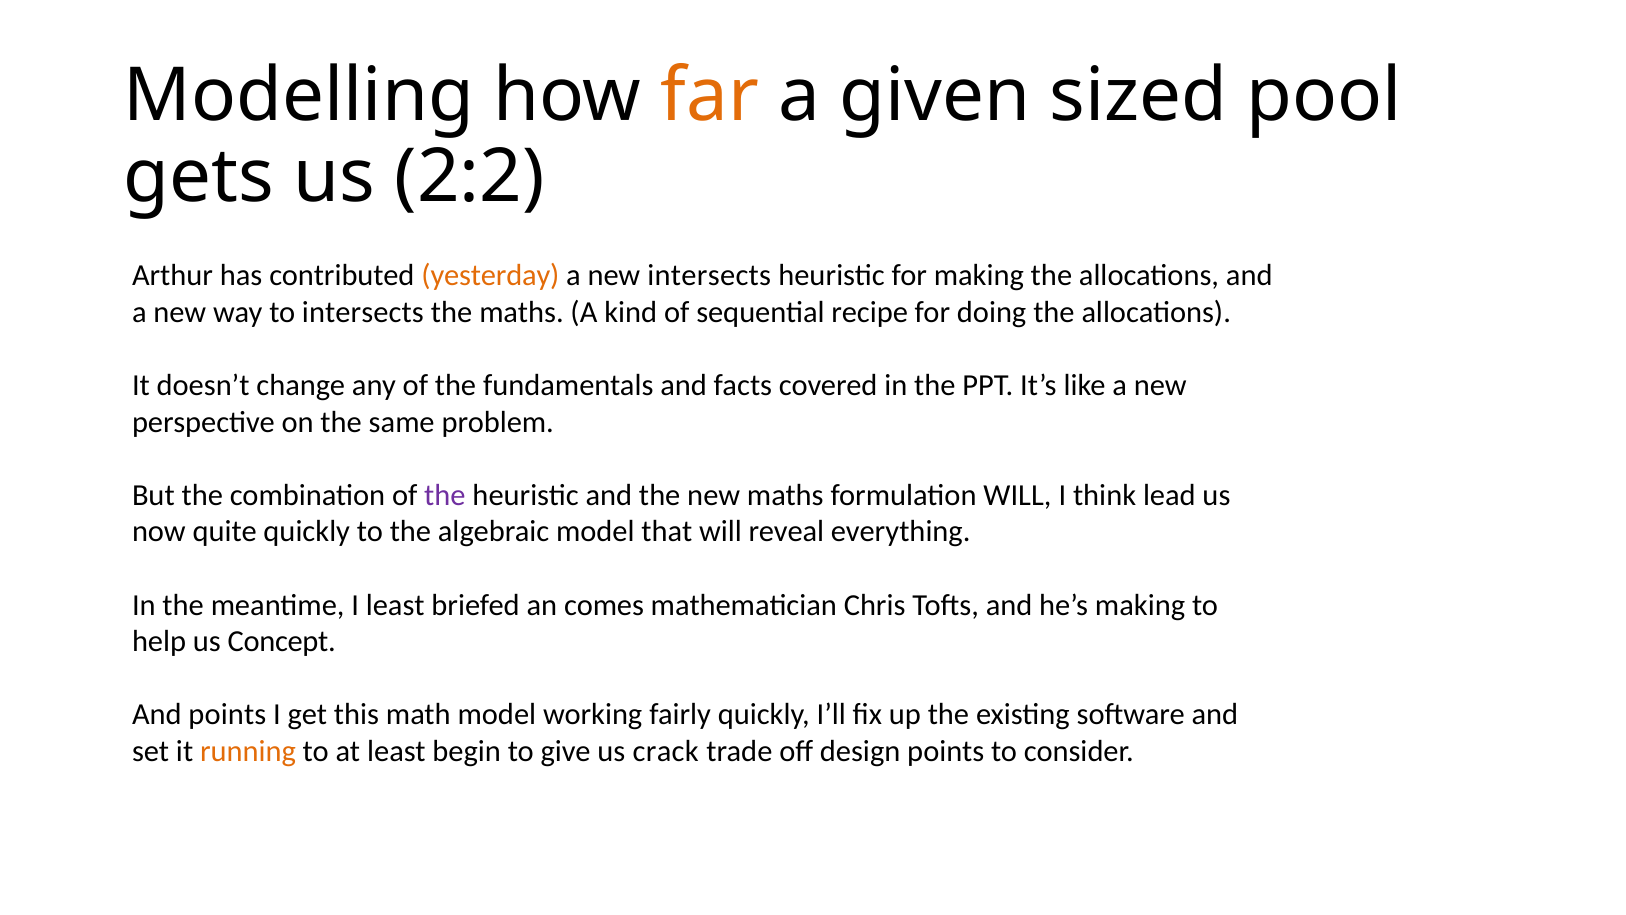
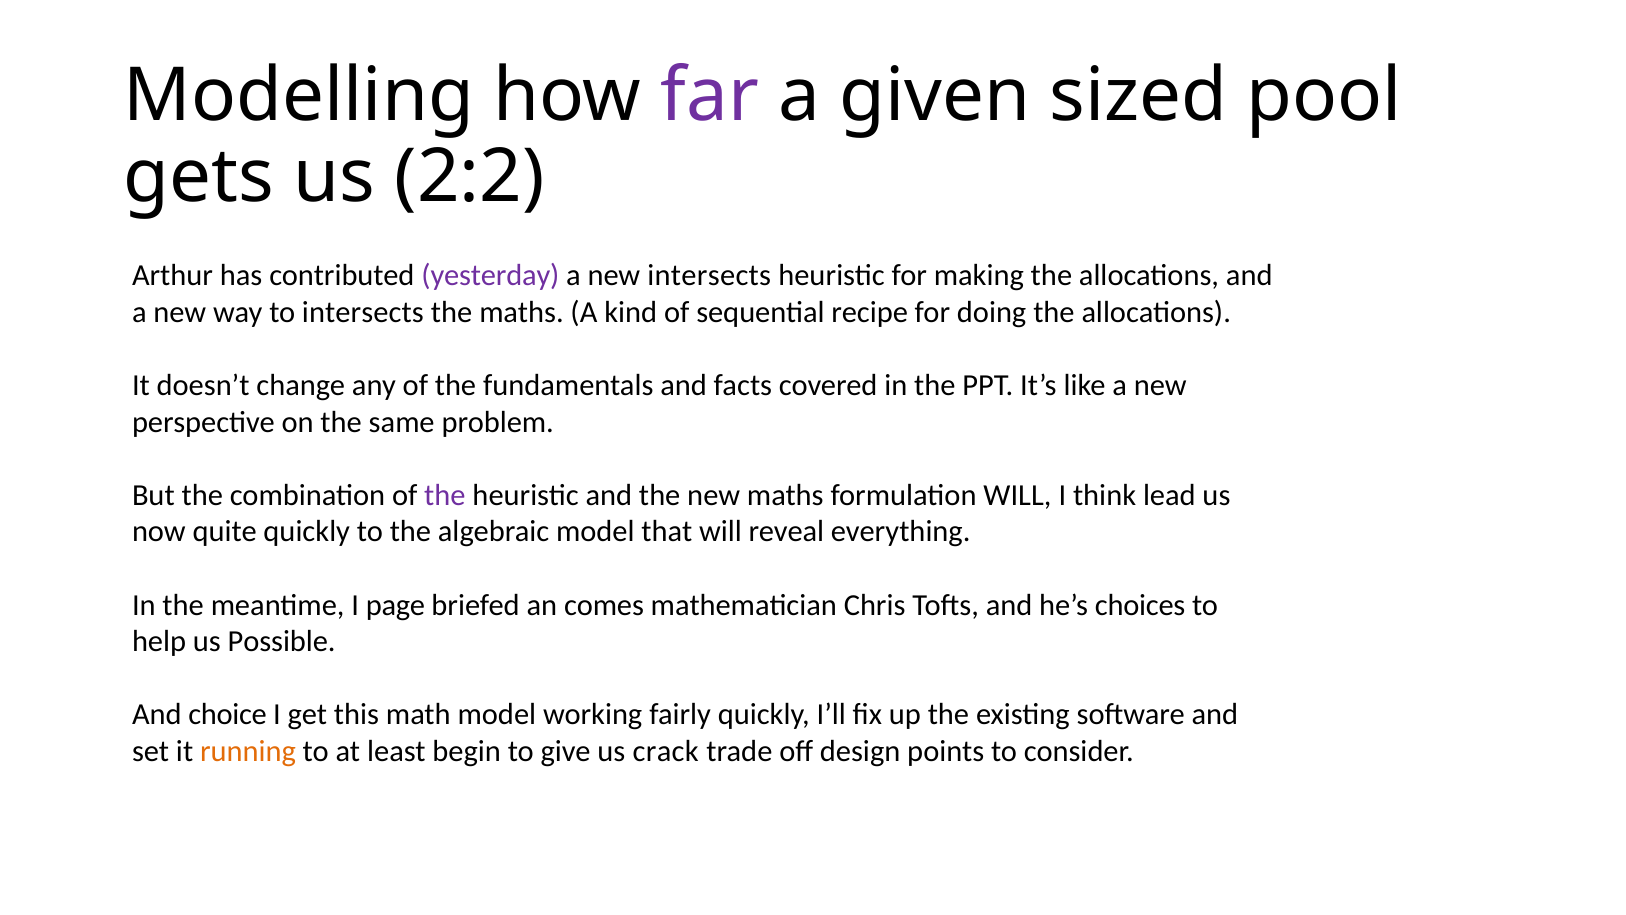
far colour: orange -> purple
yesterday colour: orange -> purple
I least: least -> page
he’s making: making -> choices
Concept: Concept -> Possible
And points: points -> choice
